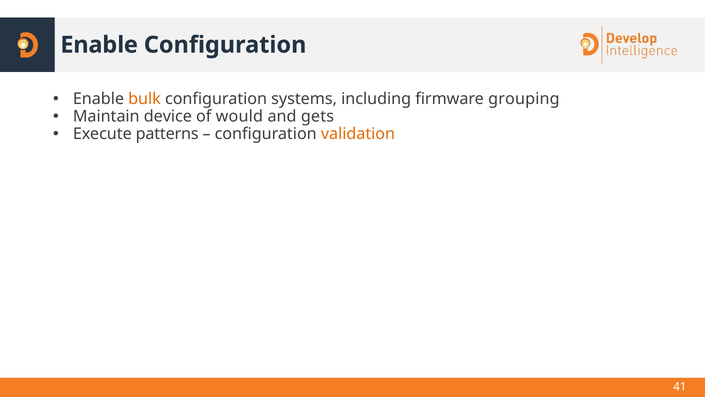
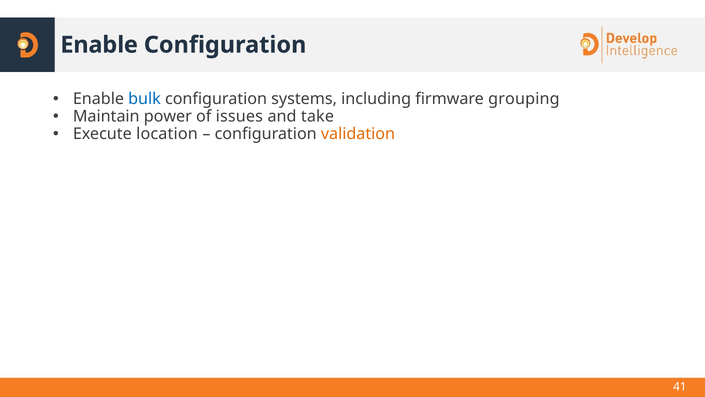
bulk colour: orange -> blue
device: device -> power
would: would -> issues
gets: gets -> take
patterns: patterns -> location
